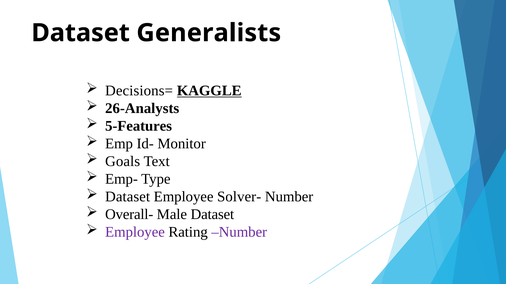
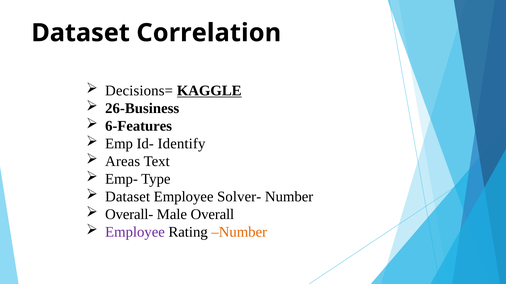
Generalists: Generalists -> Correlation
26-Analysts: 26-Analysts -> 26-Business
5-Features: 5-Features -> 6-Features
Monitor: Monitor -> Identify
Goals: Goals -> Areas
Male Dataset: Dataset -> Overall
Number at (239, 233) colour: purple -> orange
